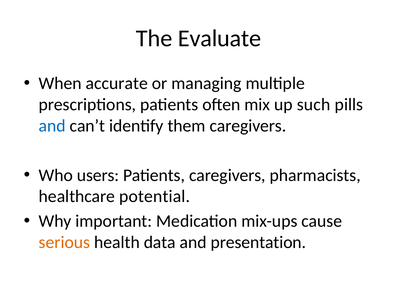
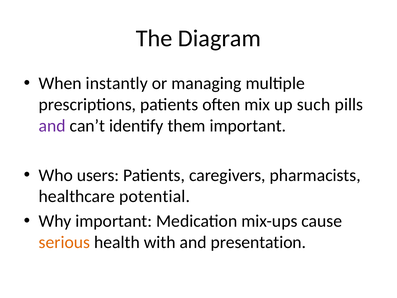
Evaluate: Evaluate -> Diagram
accurate: accurate -> instantly
and at (52, 126) colour: blue -> purple
them caregivers: caregivers -> important
data: data -> with
